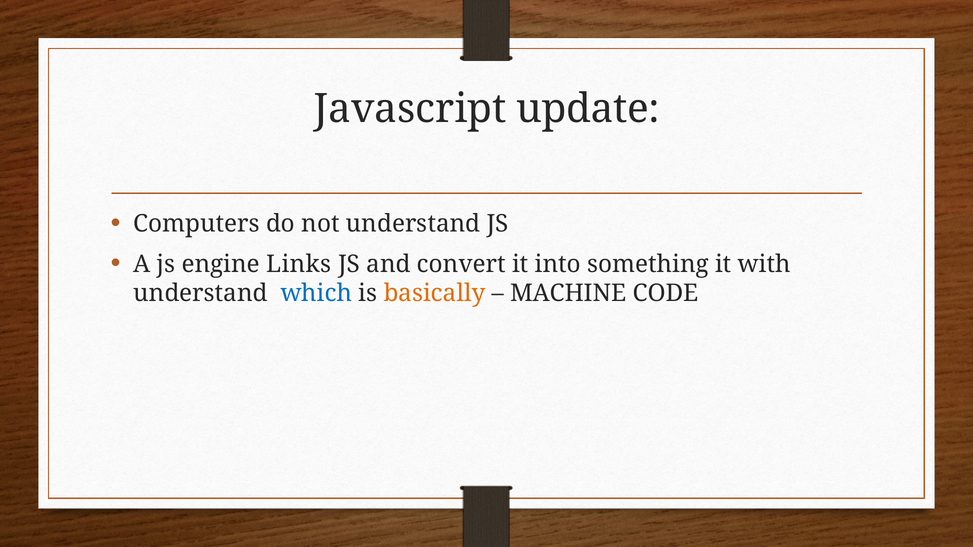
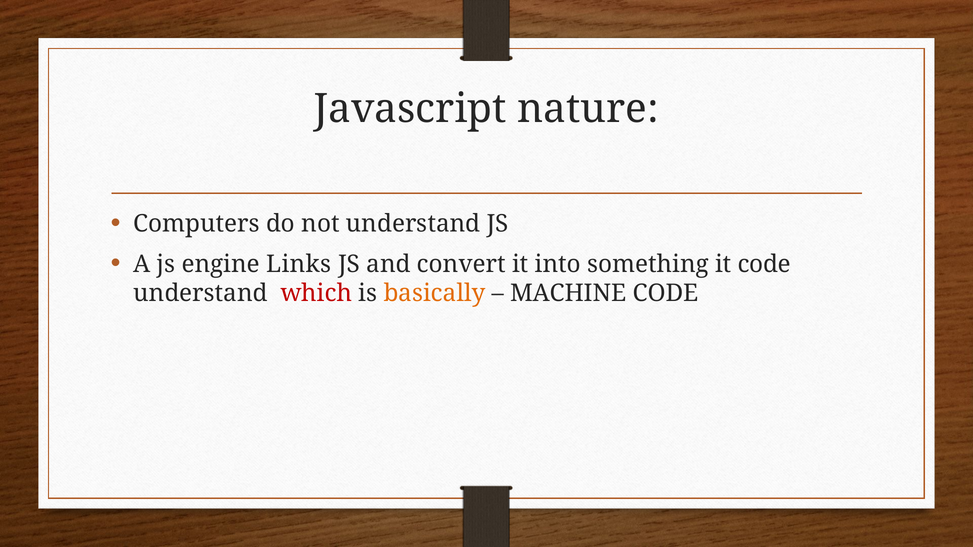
update: update -> nature
it with: with -> code
which colour: blue -> red
